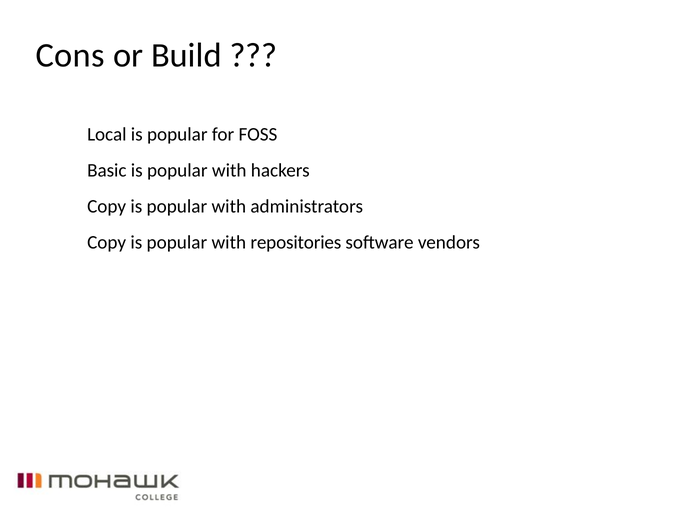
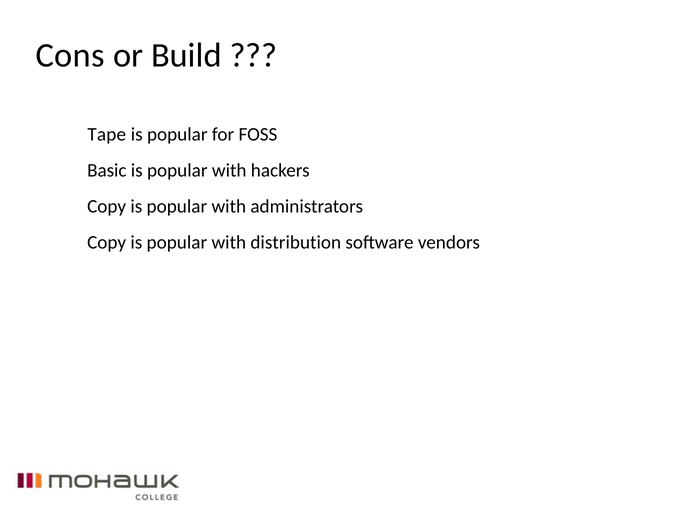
Local: Local -> Tape
repositories: repositories -> distribution
